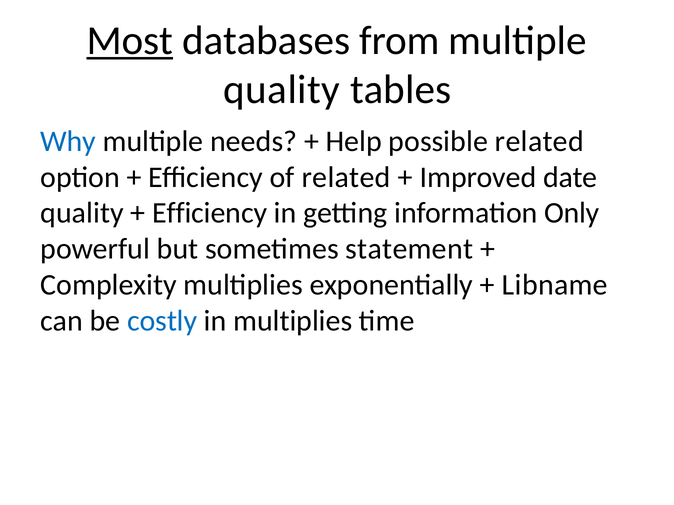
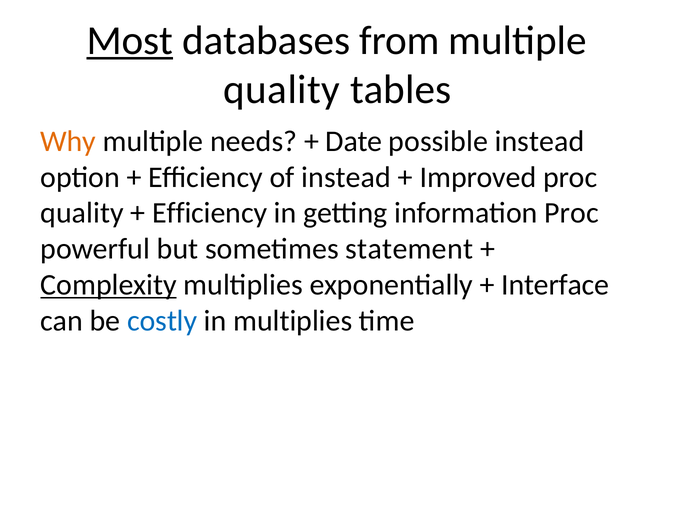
Why colour: blue -> orange
Help: Help -> Date
possible related: related -> instead
of related: related -> instead
Improved date: date -> proc
information Only: Only -> Proc
Complexity underline: none -> present
Libname: Libname -> Interface
